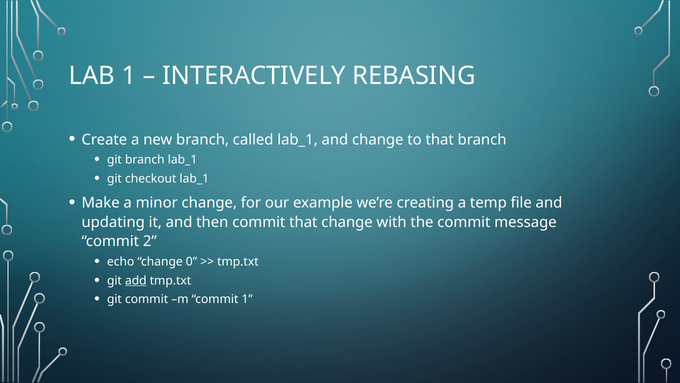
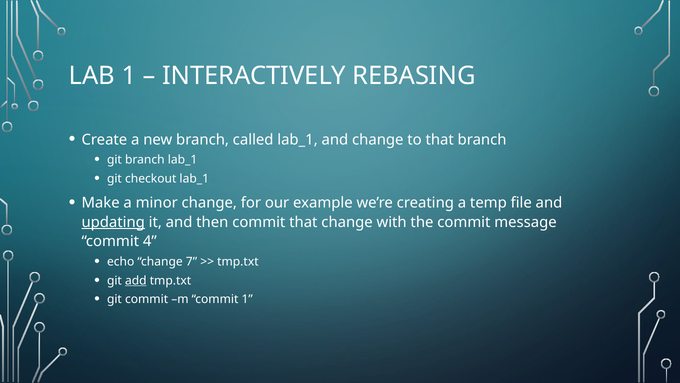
updating underline: none -> present
2: 2 -> 4
0: 0 -> 7
